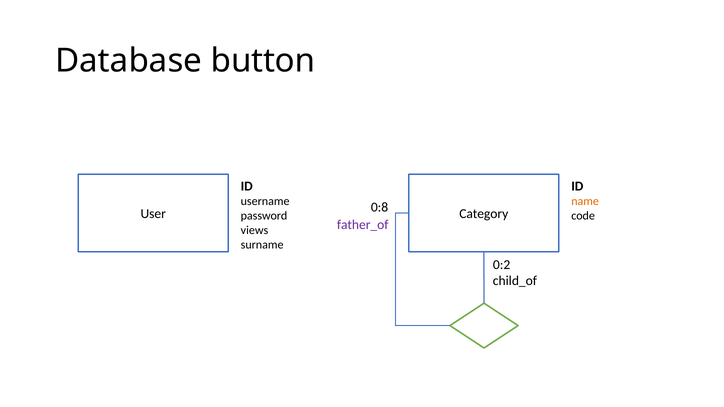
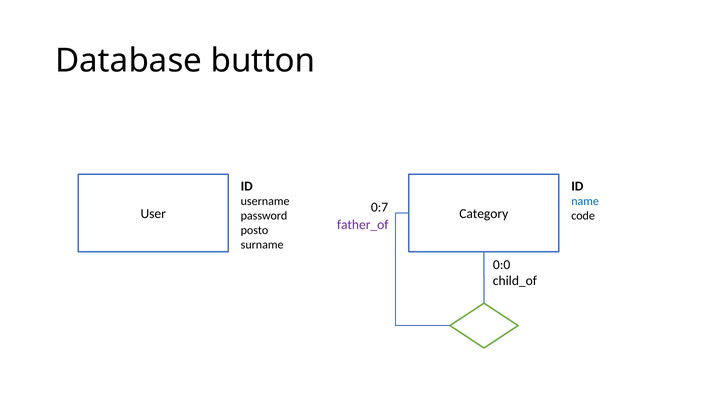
name colour: orange -> blue
0:8: 0:8 -> 0:7
views: views -> posto
0:2: 0:2 -> 0:0
